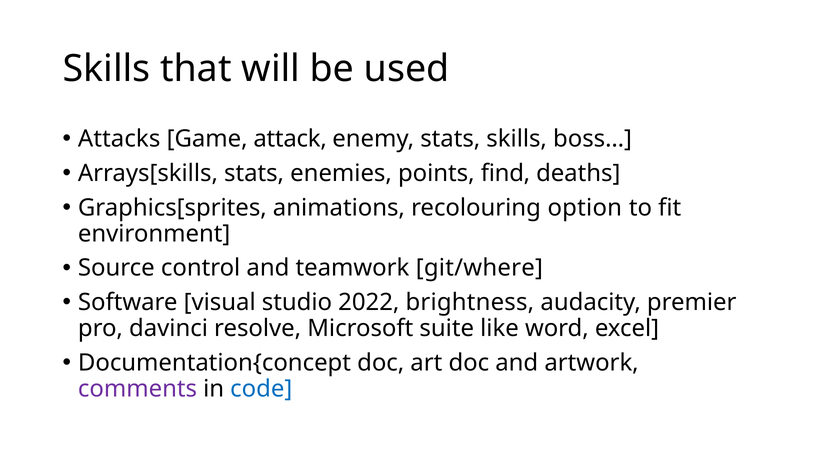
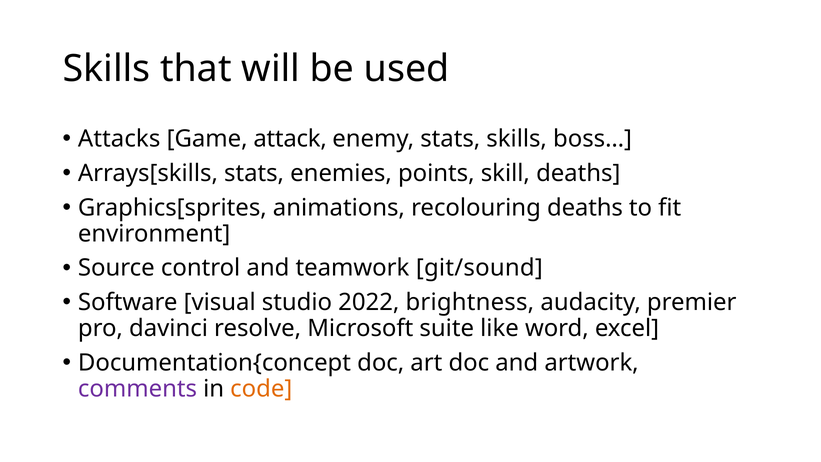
find: find -> skill
recolouring option: option -> deaths
git/where: git/where -> git/sound
code colour: blue -> orange
